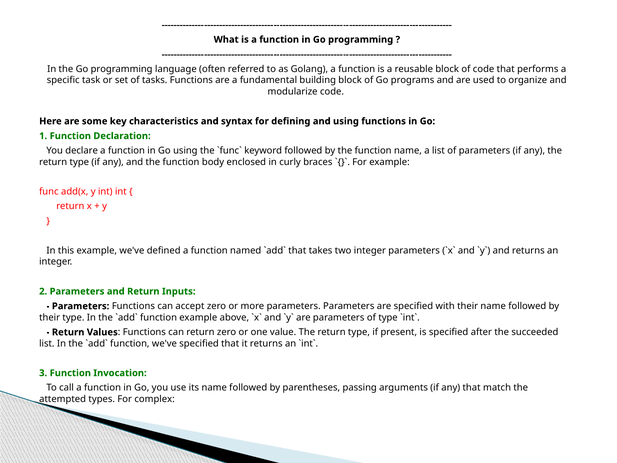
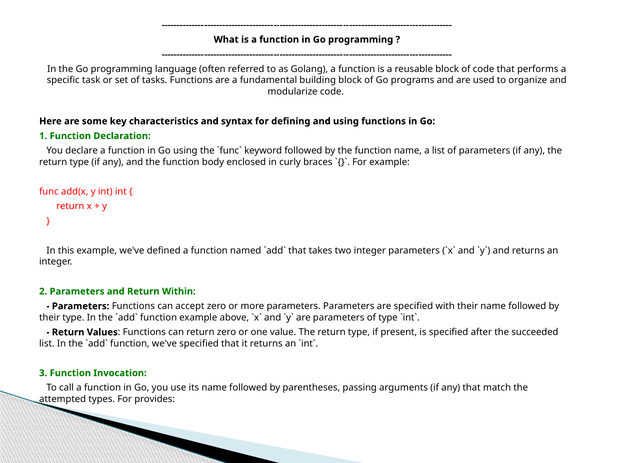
Inputs: Inputs -> Within
complex: complex -> provides
